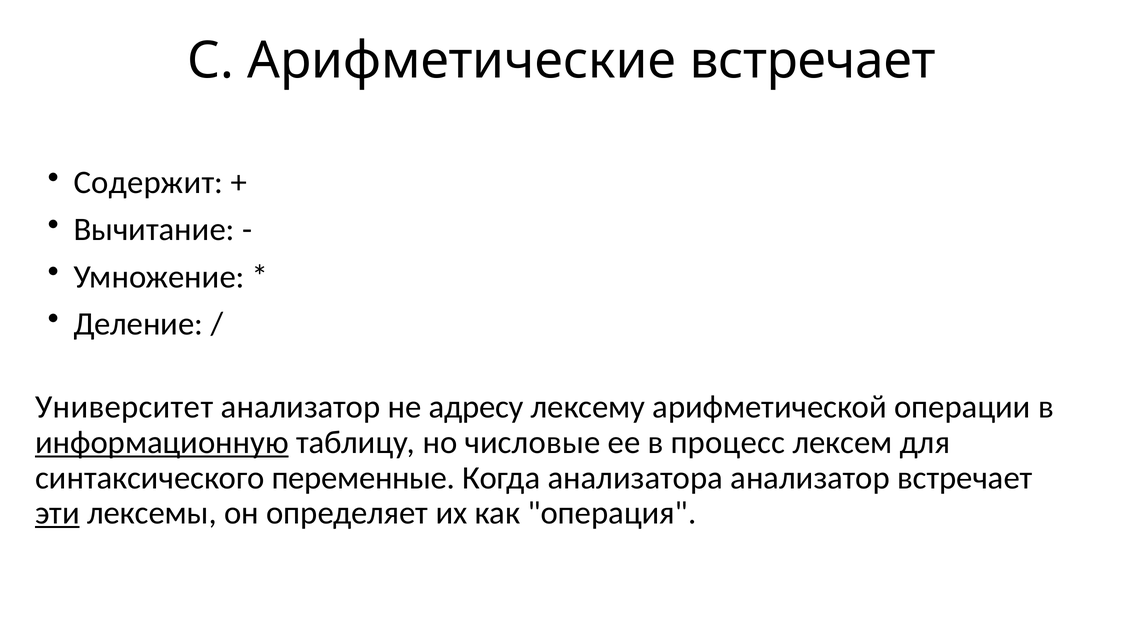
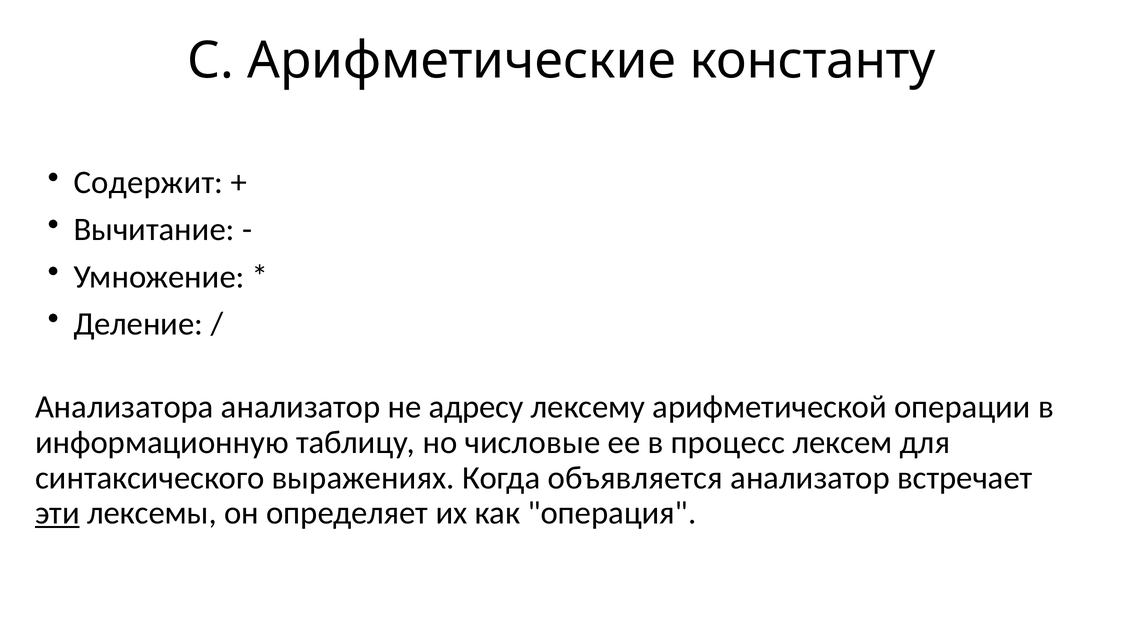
Арифметические встречает: встречает -> константу
Университет: Университет -> Анализатора
информационную underline: present -> none
переменные: переменные -> выражениях
анализатора: анализатора -> объявляется
